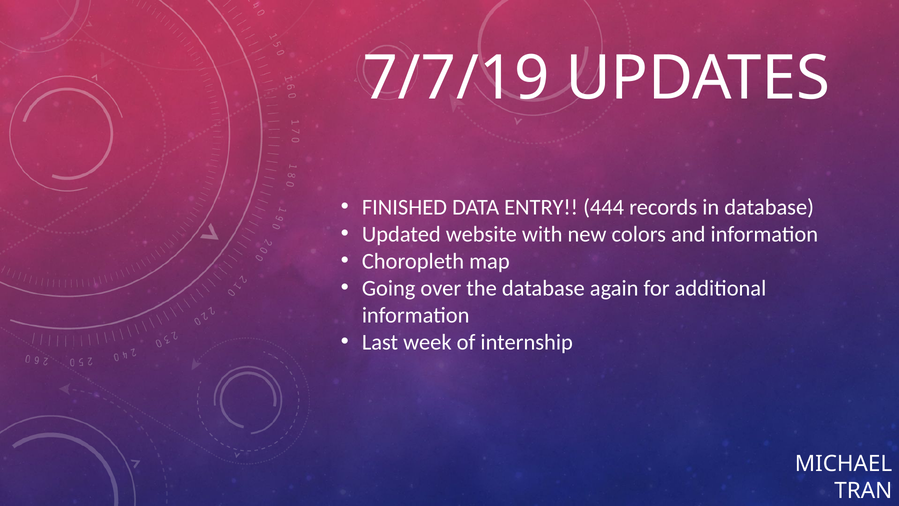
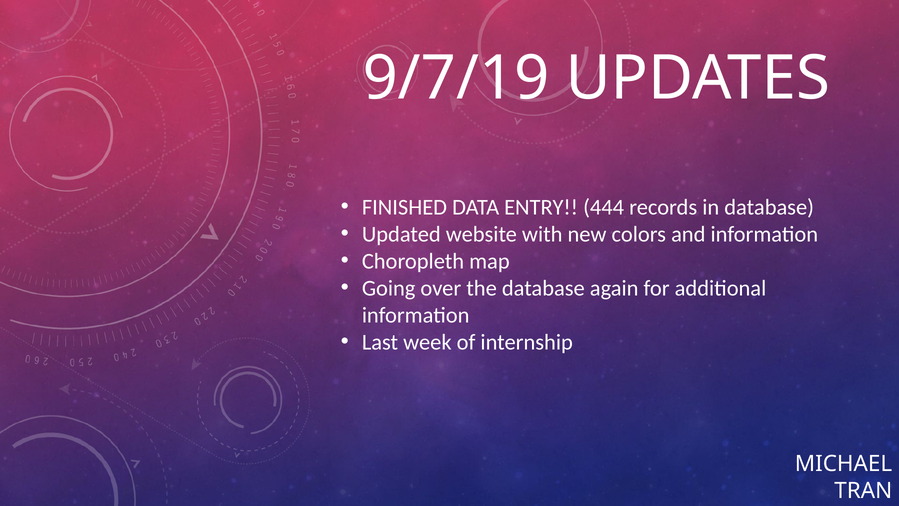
7/7/19: 7/7/19 -> 9/7/19
